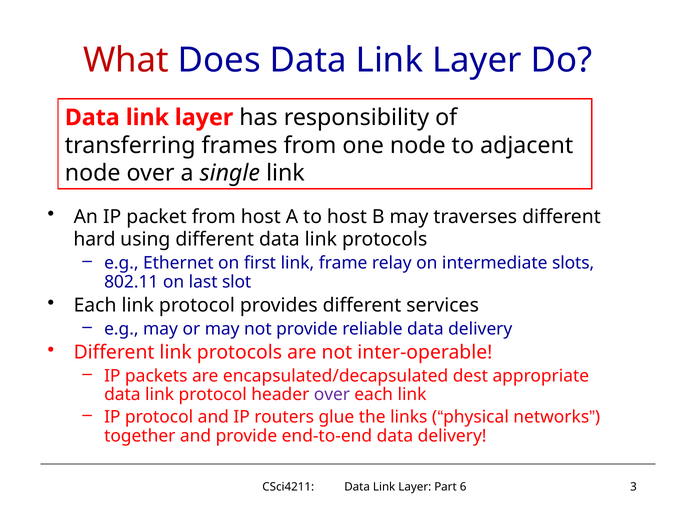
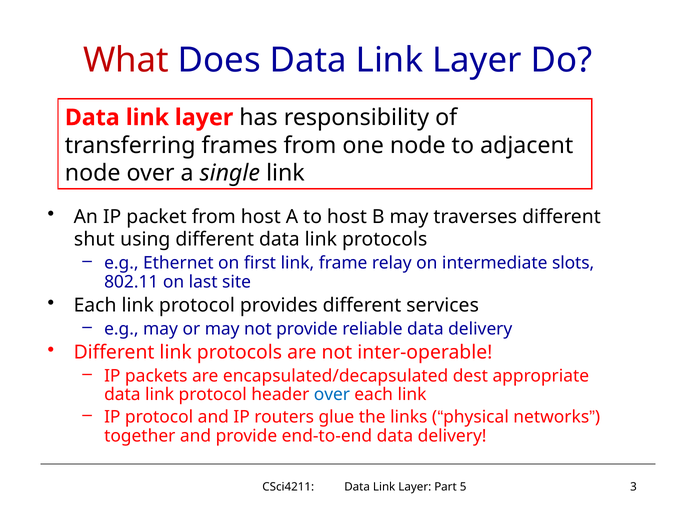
hard: hard -> shut
slot: slot -> site
over at (332, 395) colour: purple -> blue
6: 6 -> 5
